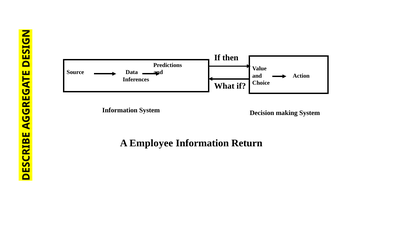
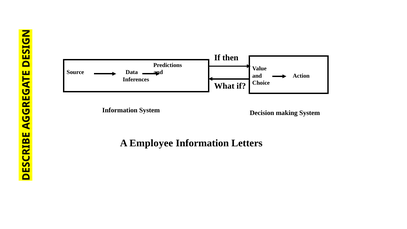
Return: Return -> Letters
